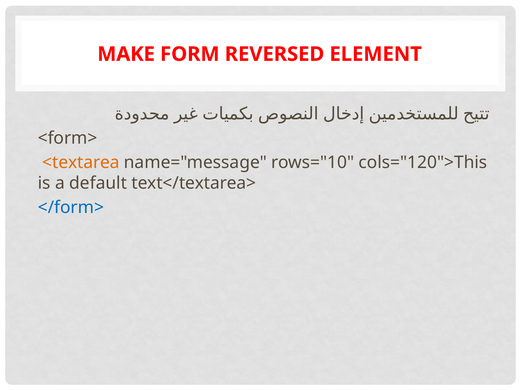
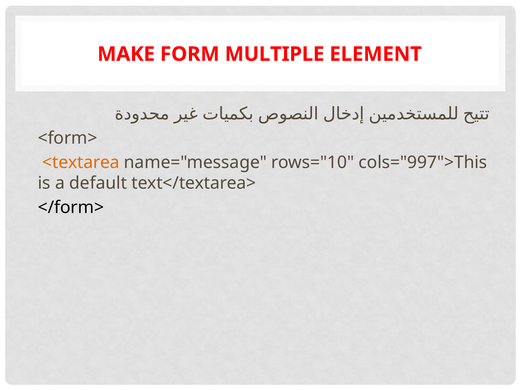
REVERSED: REVERSED -> MULTIPLE
cols="120">This: cols="120">This -> cols="997">This
</form> colour: blue -> black
